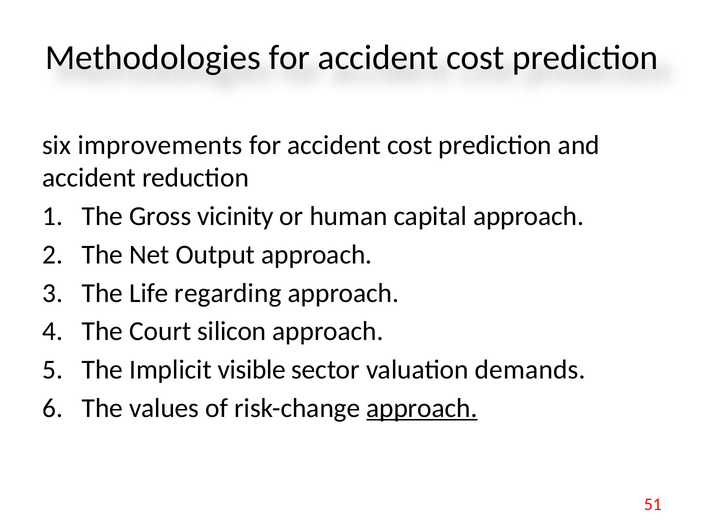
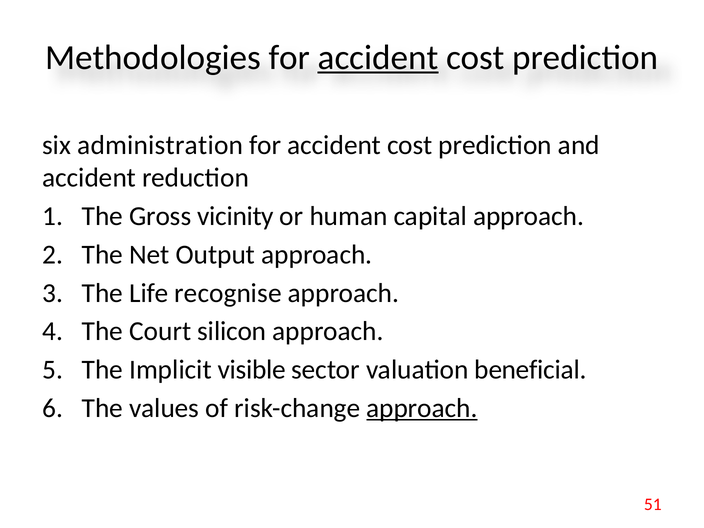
accident at (378, 57) underline: none -> present
improvements: improvements -> administration
regarding: regarding -> recognise
demands: demands -> beneficial
